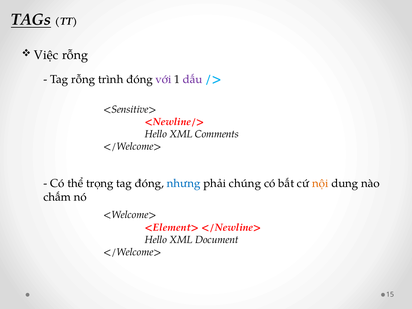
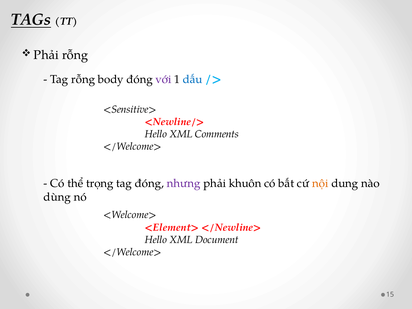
Việc at (46, 55): Việc -> Phải
trình: trình -> body
dấu colour: purple -> blue
nhưng colour: blue -> purple
chúng: chúng -> khuôn
chấm: chấm -> dùng
